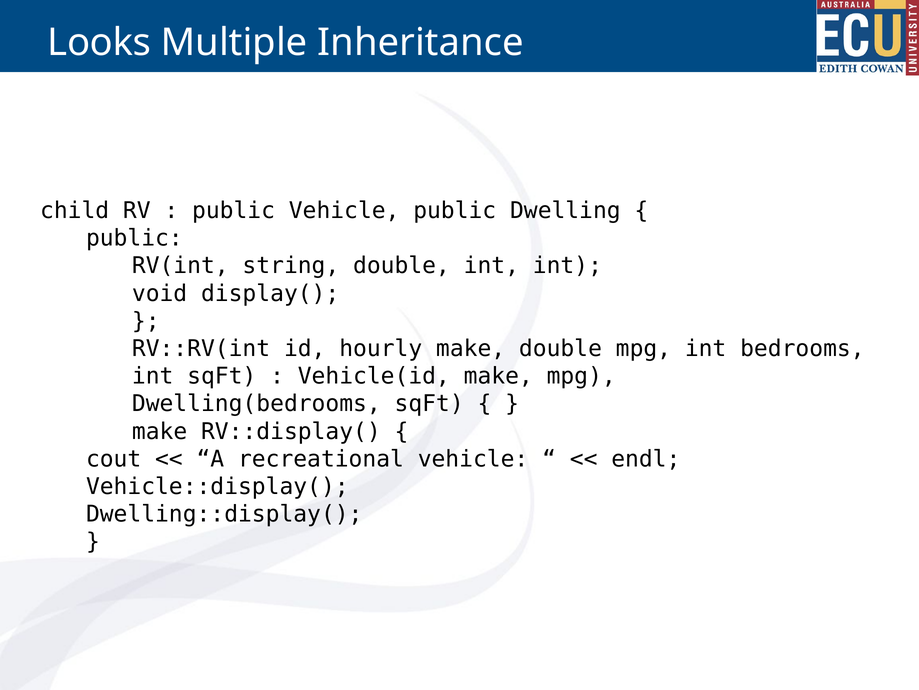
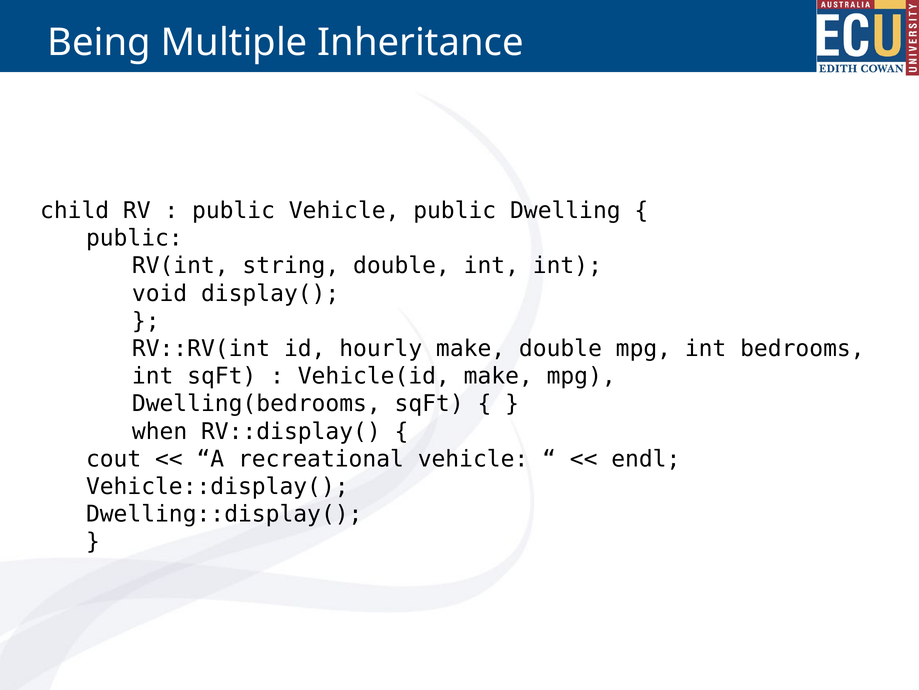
Looks: Looks -> Being
make at (160, 431): make -> when
